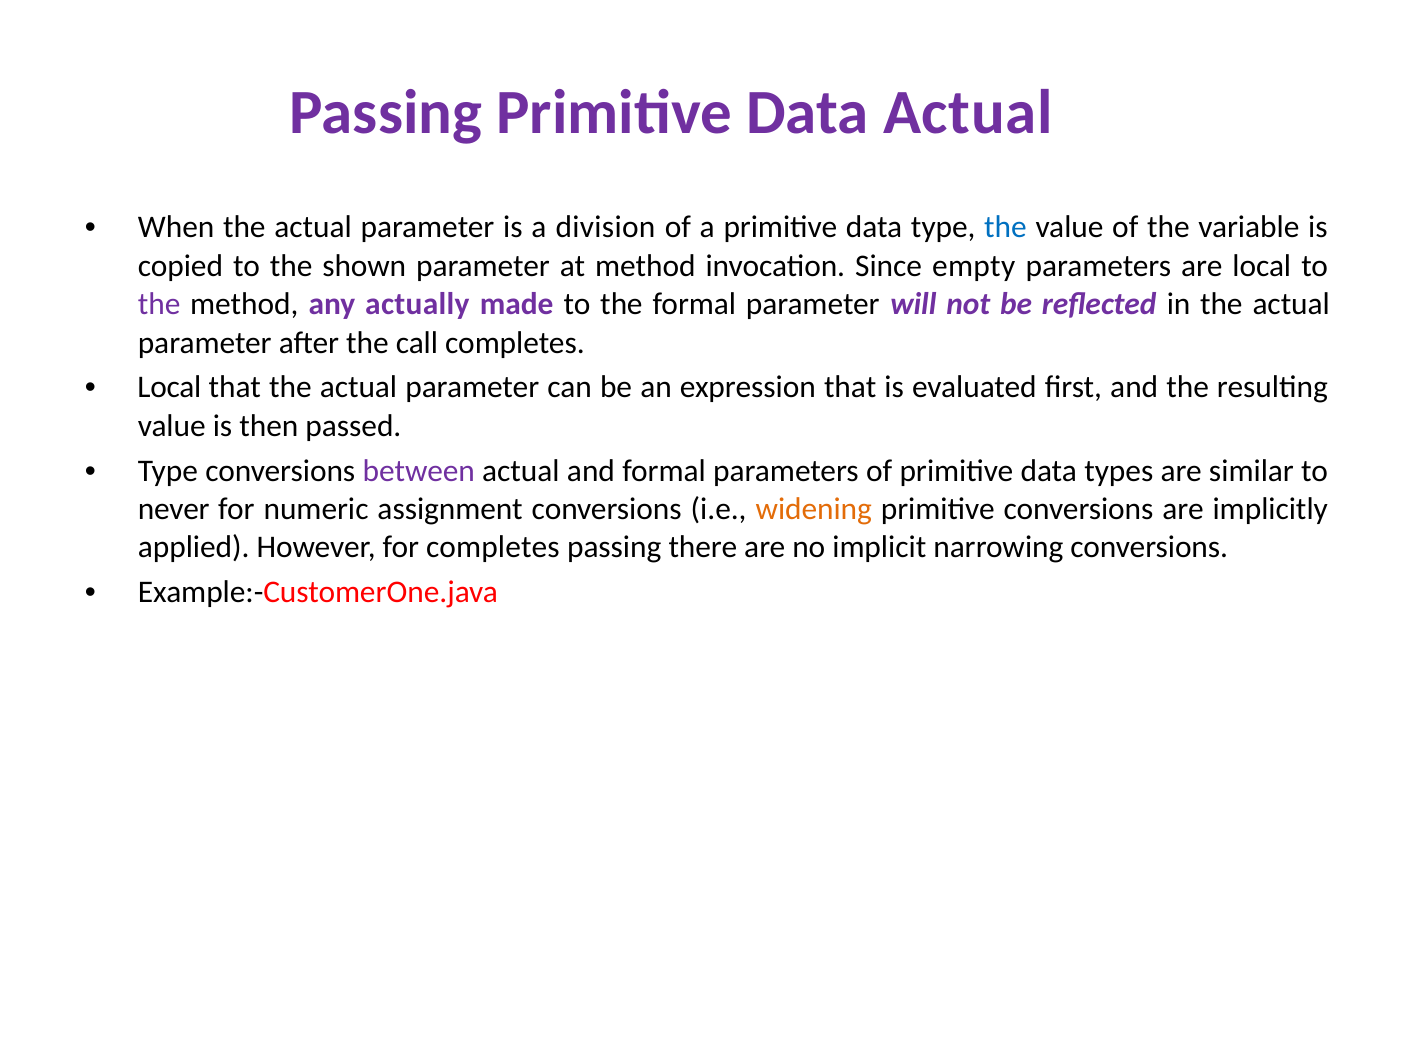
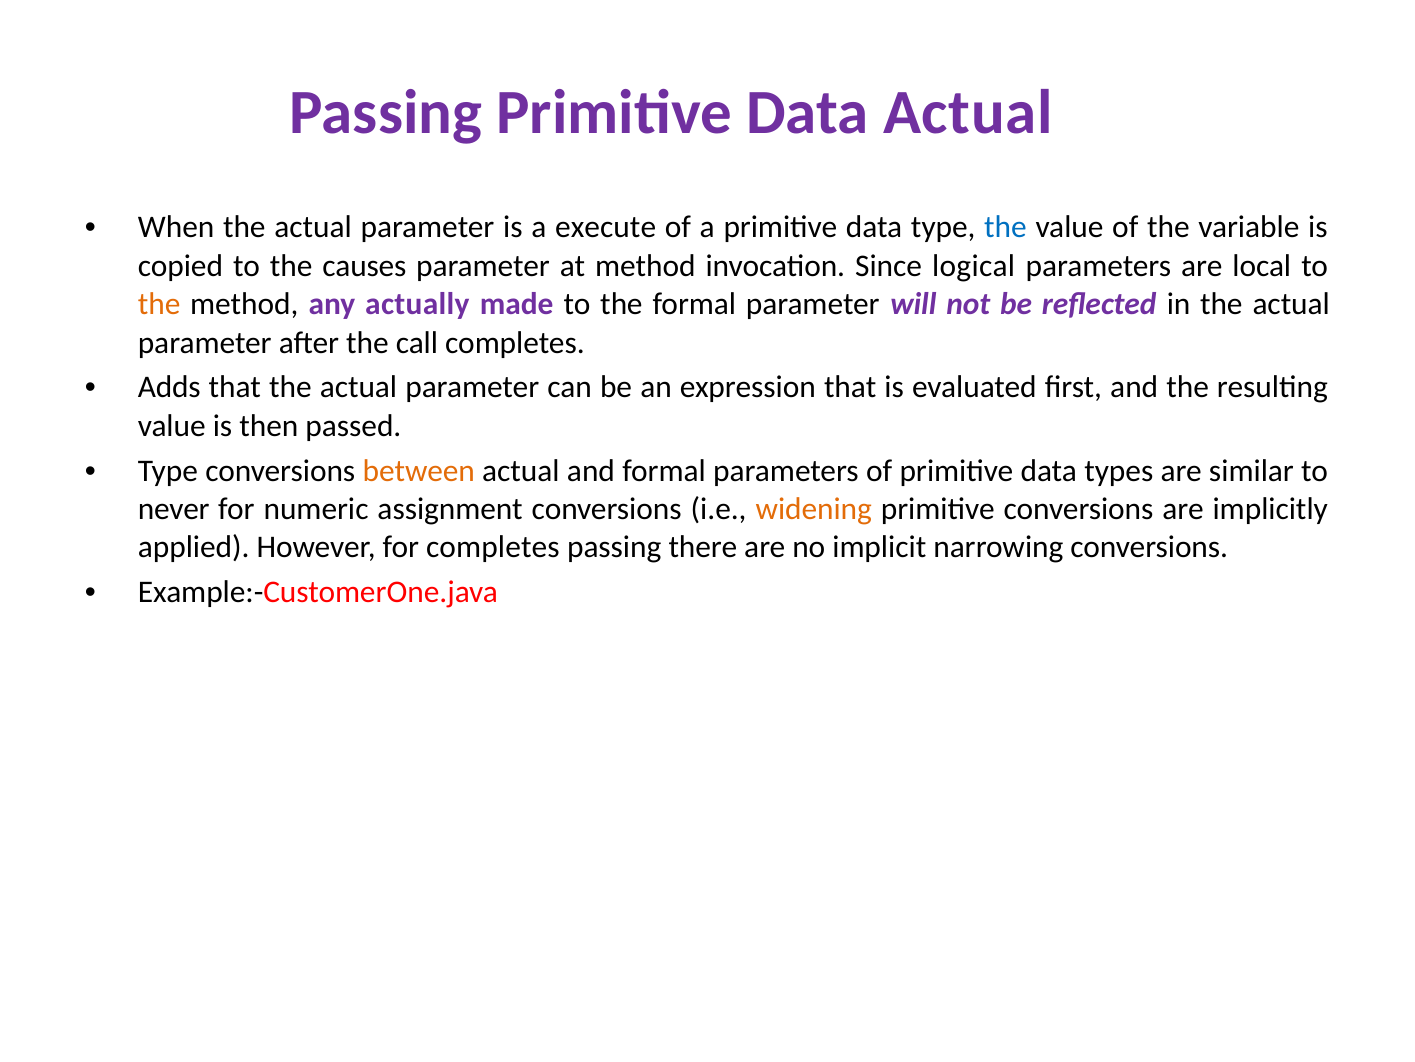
division: division -> execute
shown: shown -> causes
empty: empty -> logical
the at (159, 304) colour: purple -> orange
Local at (169, 387): Local -> Adds
between colour: purple -> orange
